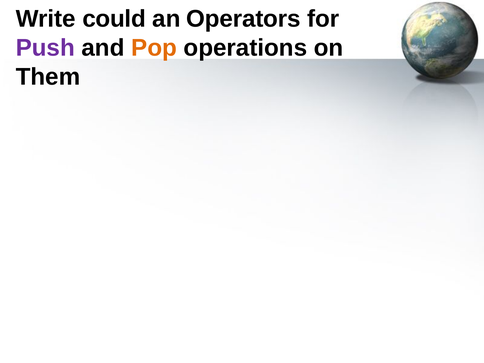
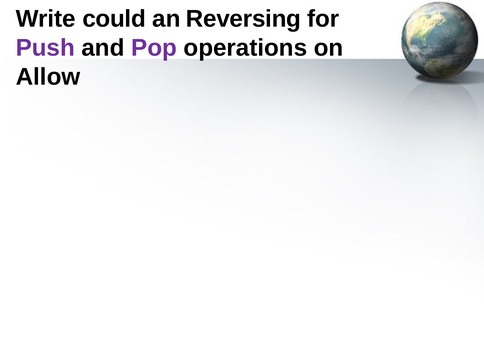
Operators: Operators -> Reversing
Pop colour: orange -> purple
Them: Them -> Allow
